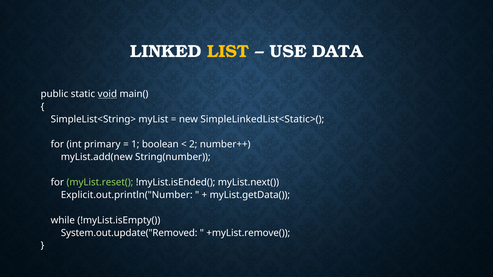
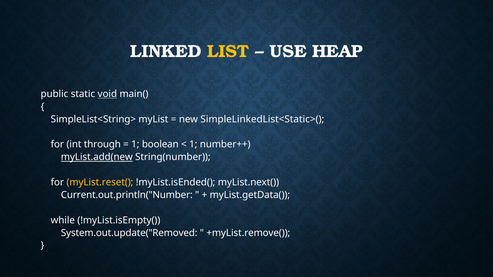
DATA: DATA -> HEAP
primary: primary -> through
2 at (193, 145): 2 -> 1
myList.add(new underline: none -> present
myList.reset( colour: light green -> yellow
Explicit.out.println("Number: Explicit.out.println("Number -> Current.out.println("Number
